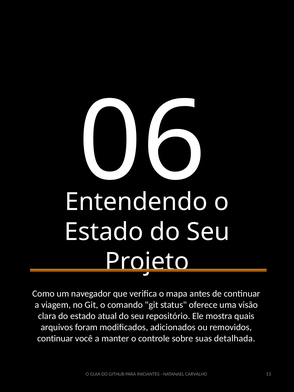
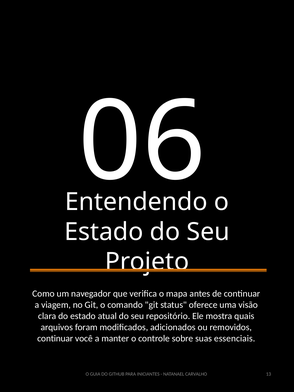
detalhada: detalhada -> essenciais
